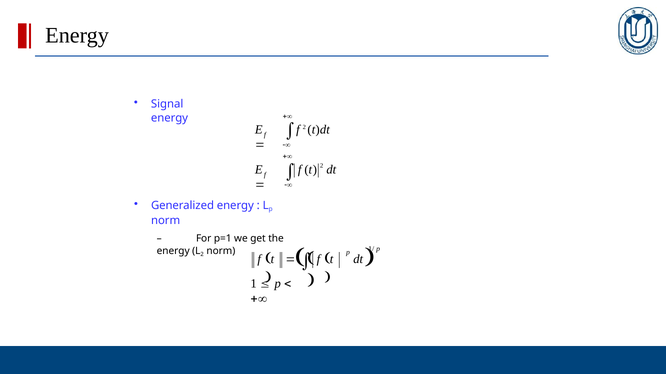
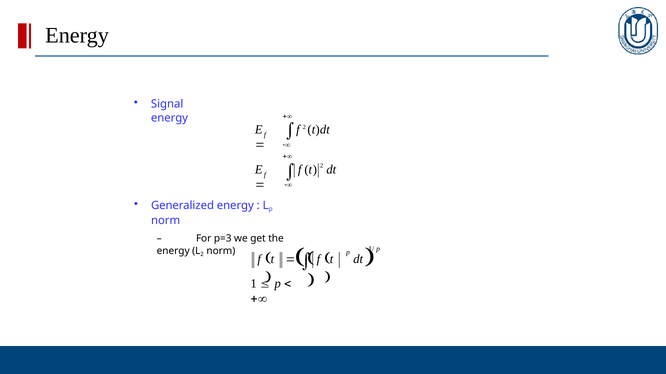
p=1: p=1 -> p=3
